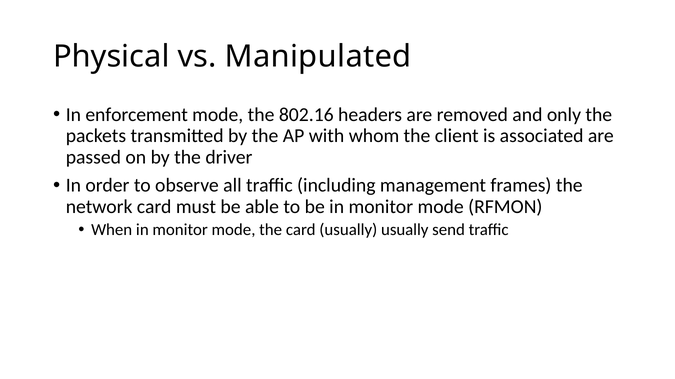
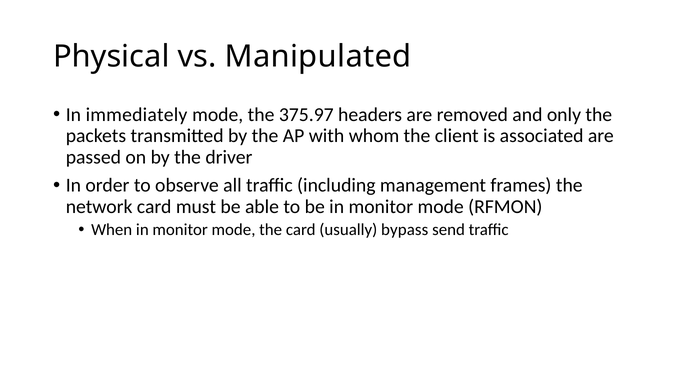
enforcement: enforcement -> immediately
802.16: 802.16 -> 375.97
usually usually: usually -> bypass
